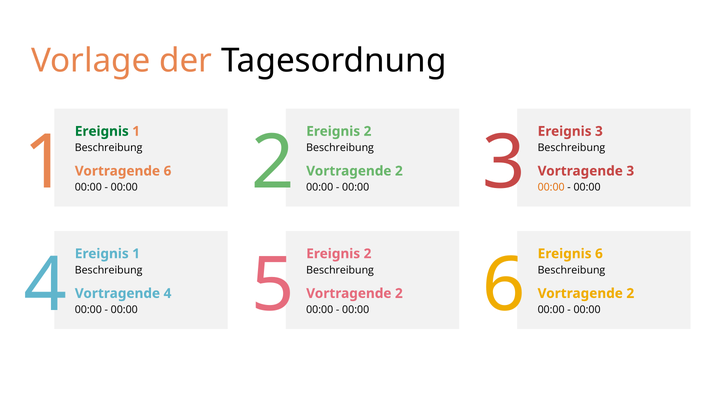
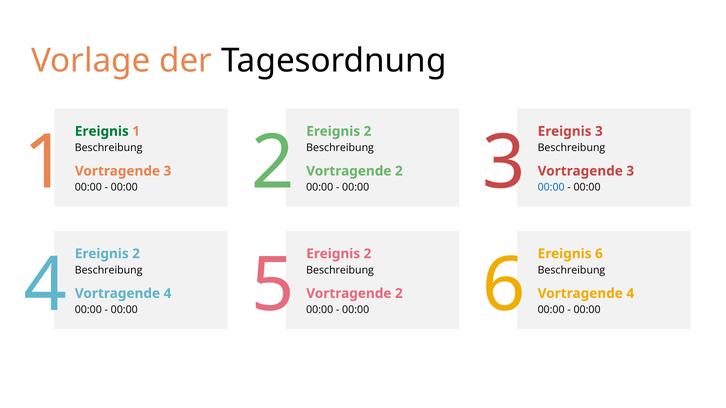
6 at (167, 171): 6 -> 3
00:00 at (551, 188) colour: orange -> blue
1 at (136, 254): 1 -> 2
2 at (630, 294): 2 -> 4
